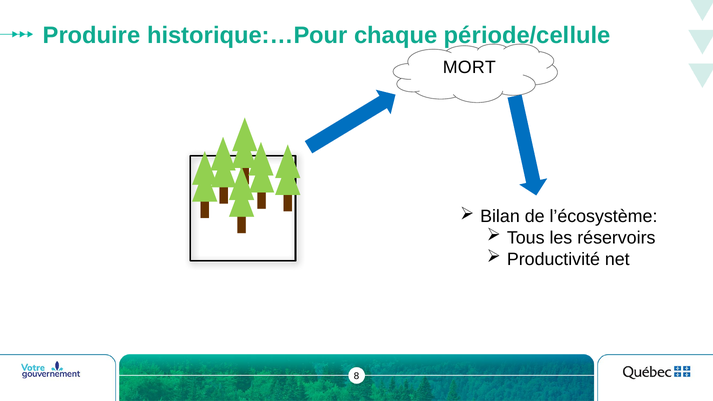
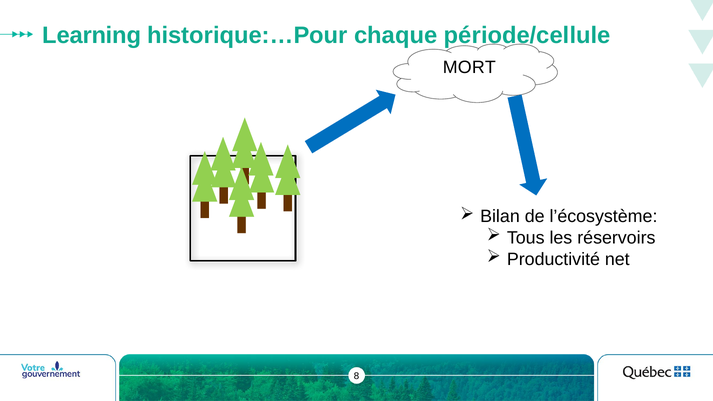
Produire: Produire -> Learning
